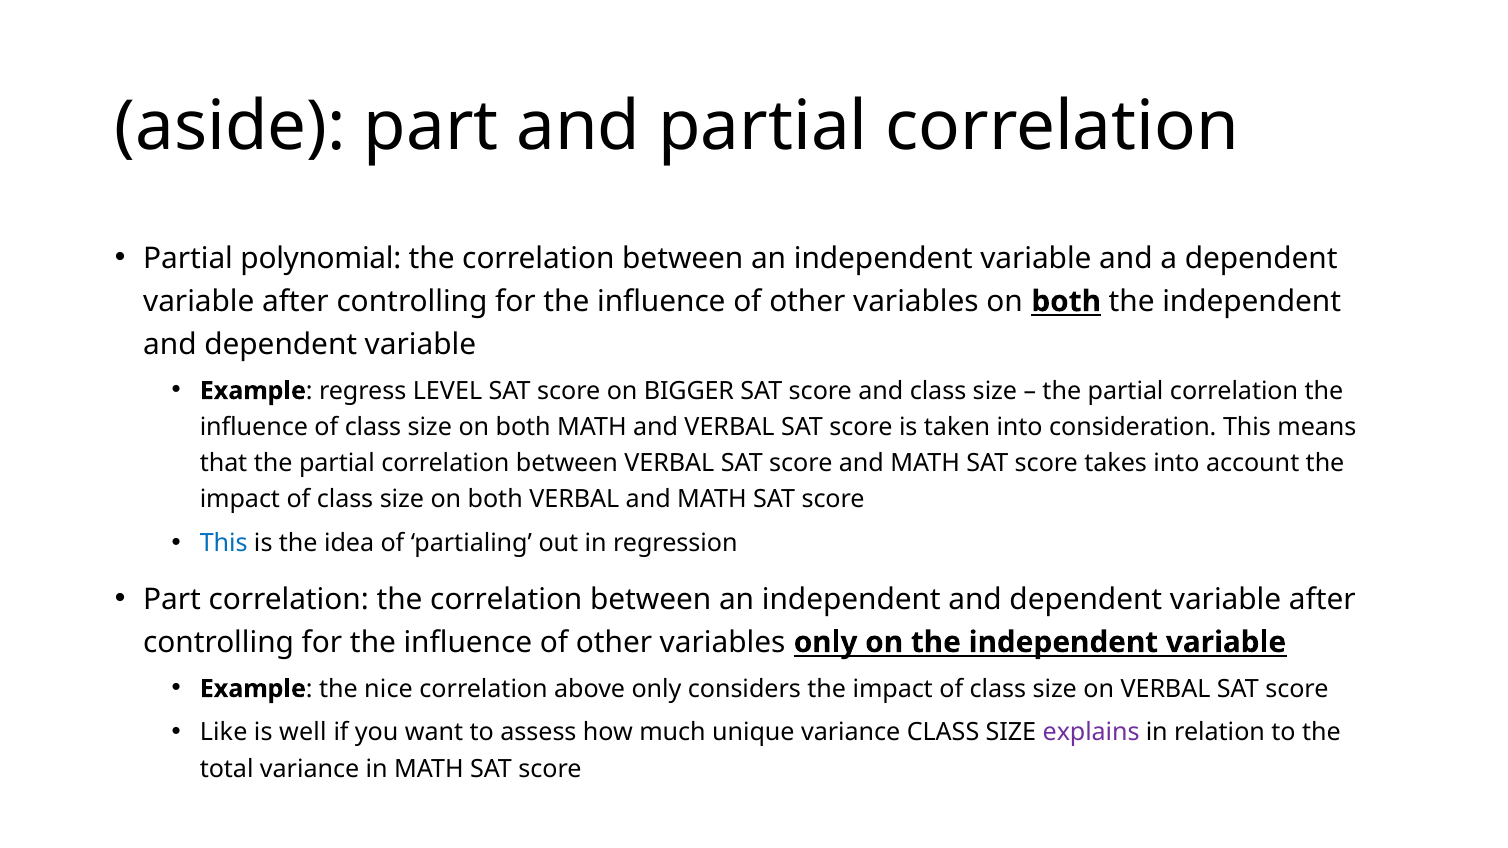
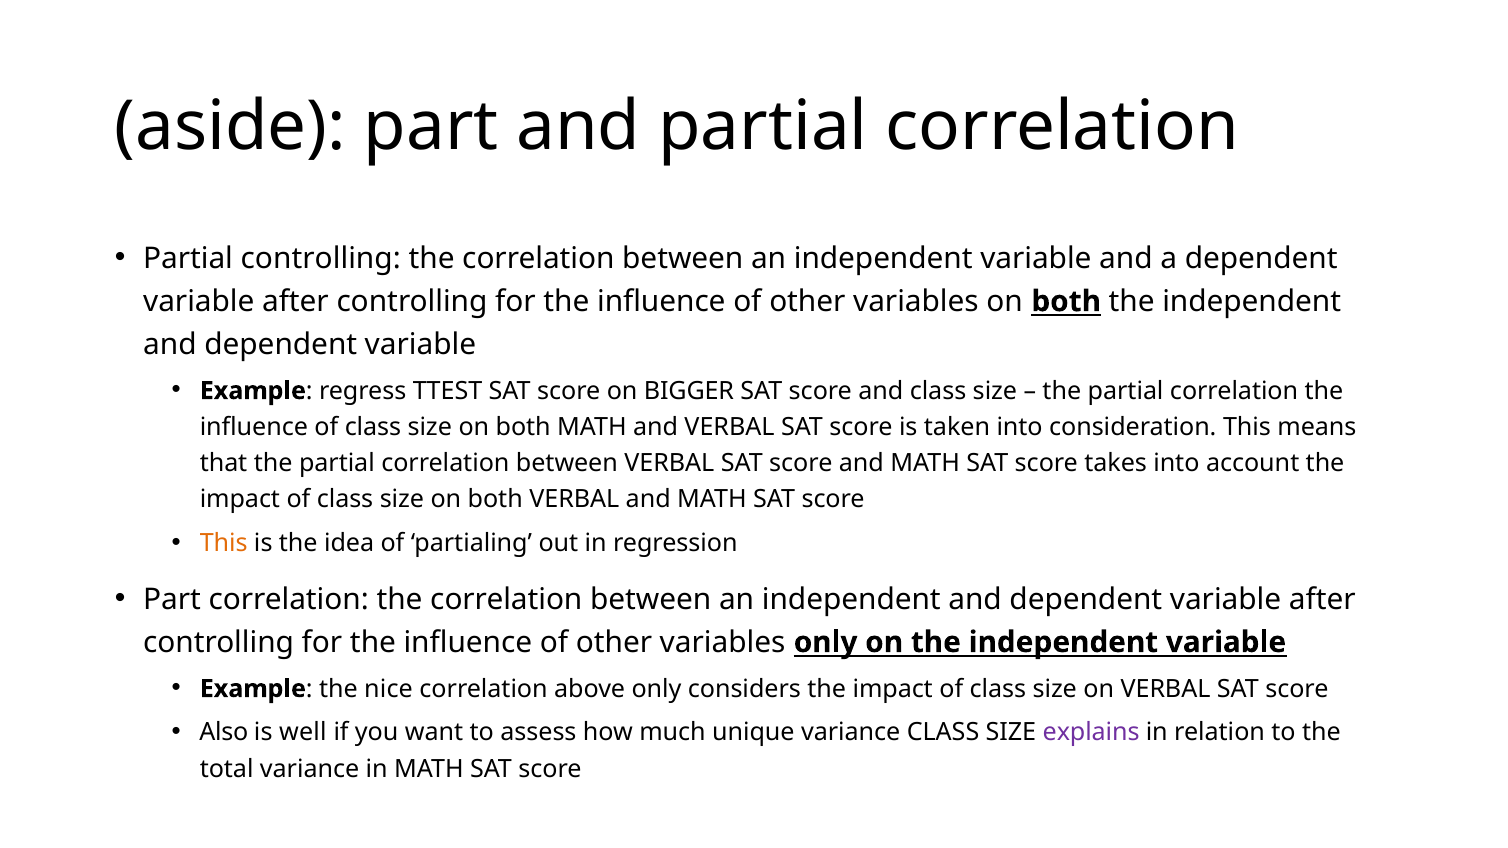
Partial polynomial: polynomial -> controlling
LEVEL: LEVEL -> TTEST
This at (224, 543) colour: blue -> orange
Like: Like -> Also
